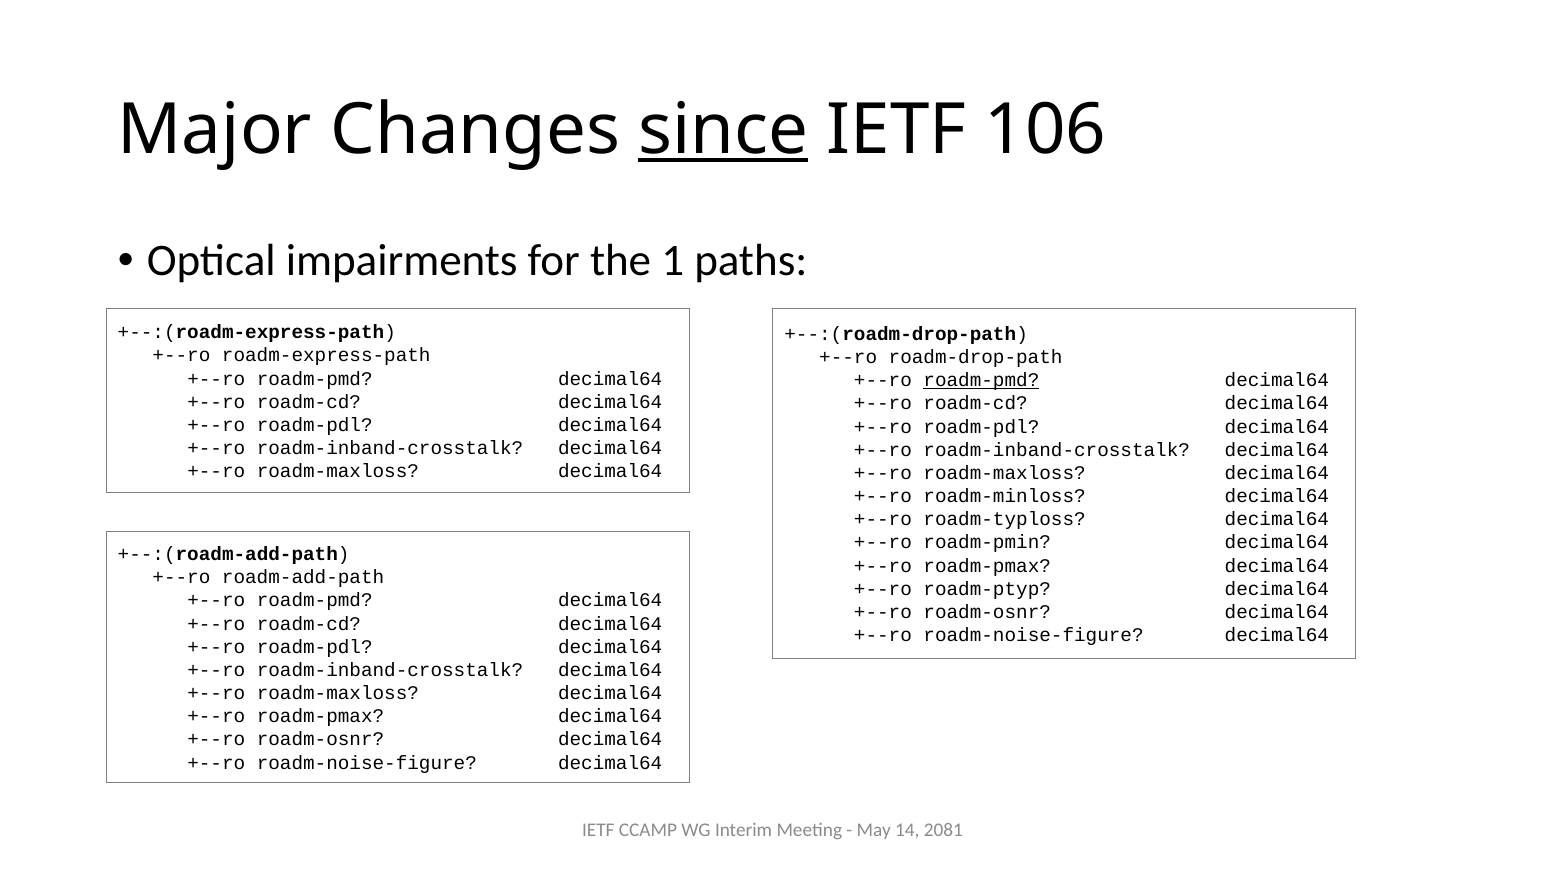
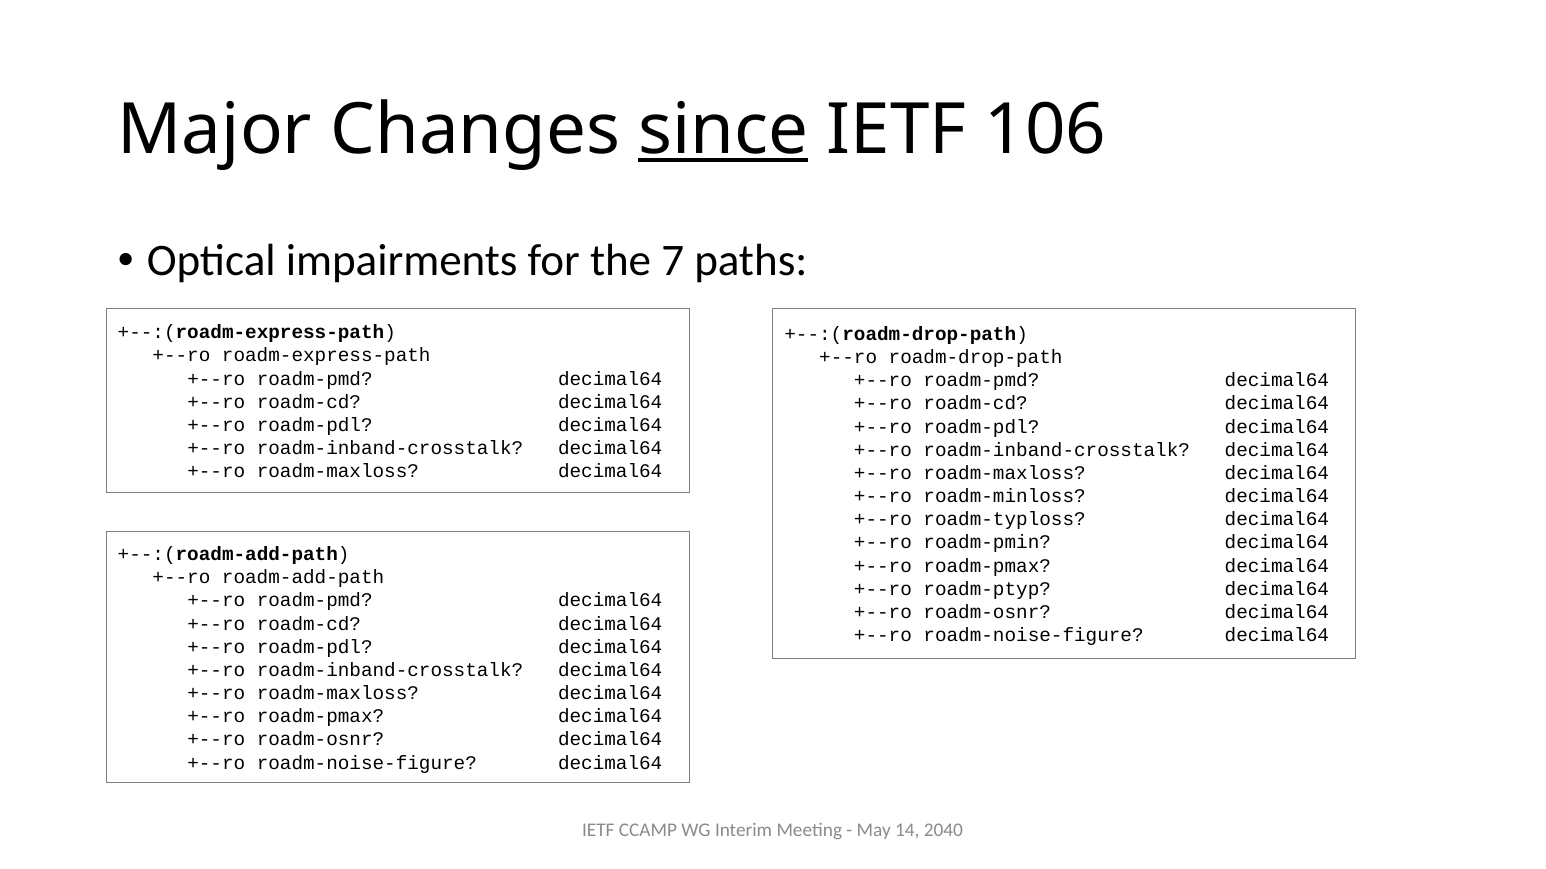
1: 1 -> 7
roadm-pmd at (981, 381) underline: present -> none
2081: 2081 -> 2040
